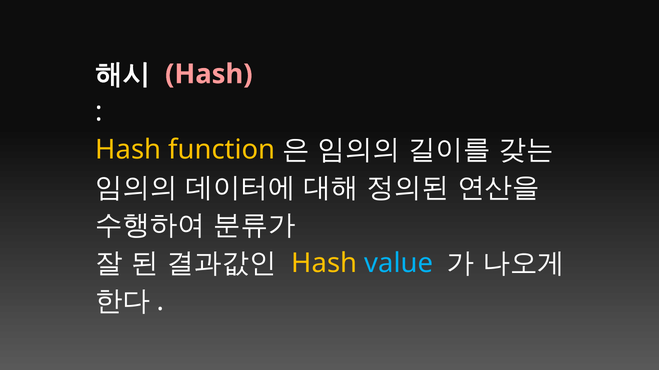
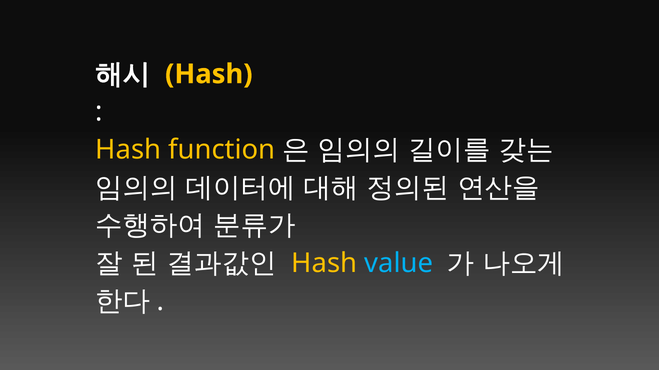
Hash at (209, 74) colour: pink -> yellow
